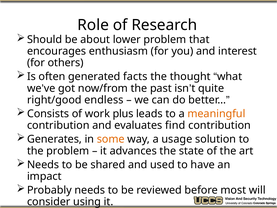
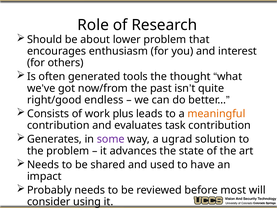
facts: facts -> tools
find: find -> task
some colour: orange -> purple
usage: usage -> ugrad
